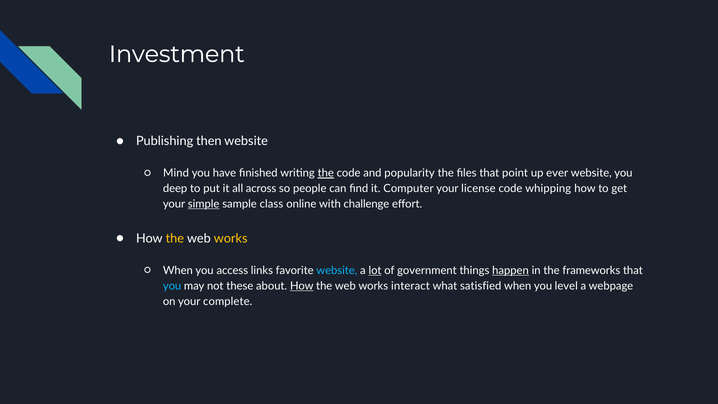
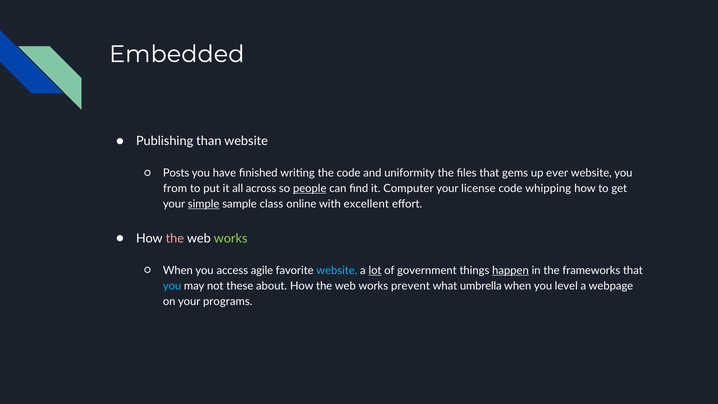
Investment: Investment -> Embedded
then: then -> than
Mind: Mind -> Posts
the at (326, 173) underline: present -> none
popularity: popularity -> uniformity
point: point -> gems
deep: deep -> from
people underline: none -> present
challenge: challenge -> excellent
the at (175, 238) colour: yellow -> pink
works at (231, 238) colour: yellow -> light green
links: links -> agile
How at (302, 286) underline: present -> none
interact: interact -> prevent
satisfied: satisfied -> umbrella
complete: complete -> programs
